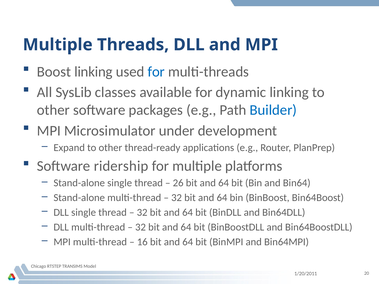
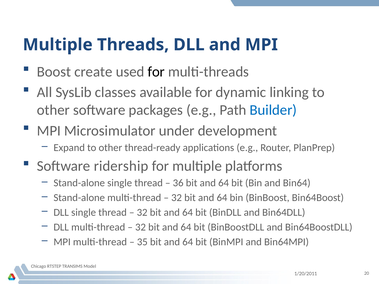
Boost linking: linking -> create
for at (156, 72) colour: blue -> black
26: 26 -> 36
16: 16 -> 35
